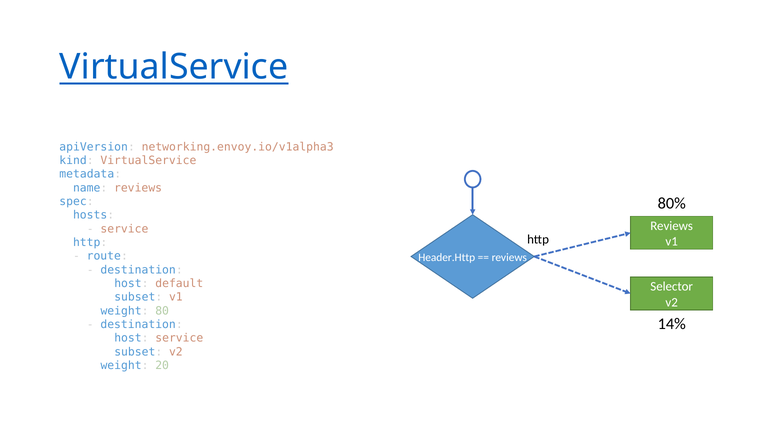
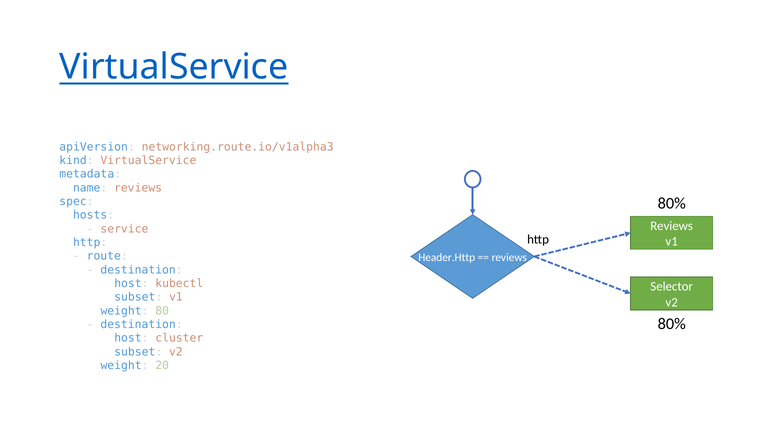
networking.envoy.io/v1alpha3: networking.envoy.io/v1alpha3 -> networking.route.io/v1alpha3
default: default -> kubectl
14% at (672, 324): 14% -> 80%
host service: service -> cluster
